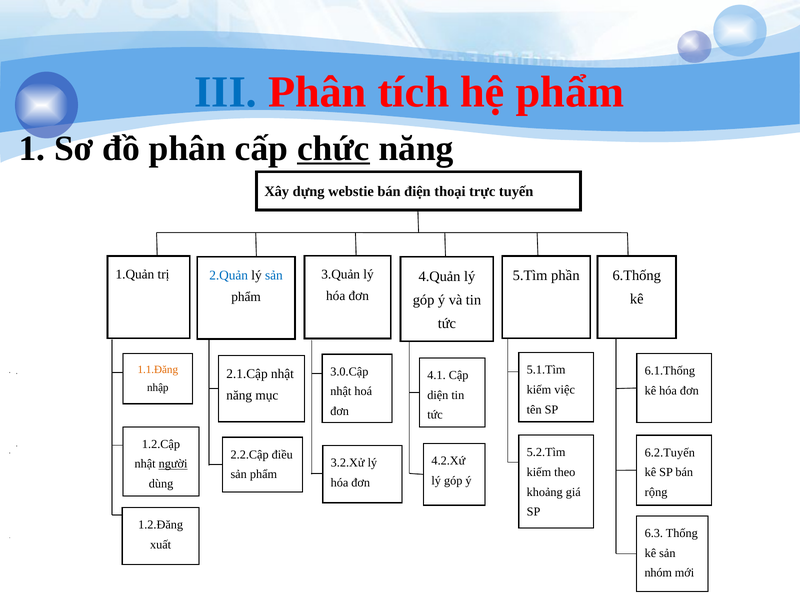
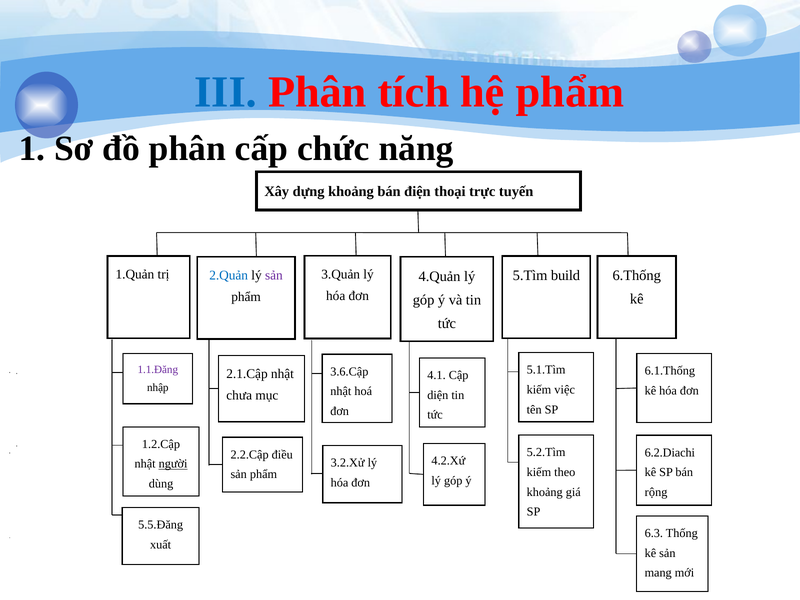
chức underline: present -> none
dựng webstie: webstie -> khoảng
phần: phần -> build
sản at (274, 275) colour: blue -> purple
1.1.Đăng colour: orange -> purple
3.0.Cập: 3.0.Cập -> 3.6.Cập
năng at (239, 395): năng -> chưa
6.2.Tuyến: 6.2.Tuyến -> 6.2.Diachi
1.2.Đăng: 1.2.Đăng -> 5.5.Đăng
nhóm: nhóm -> mang
